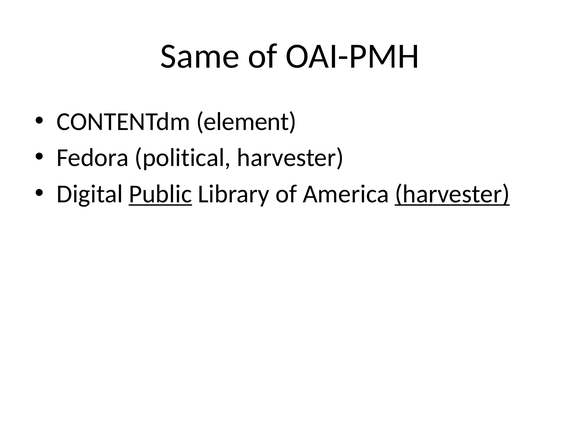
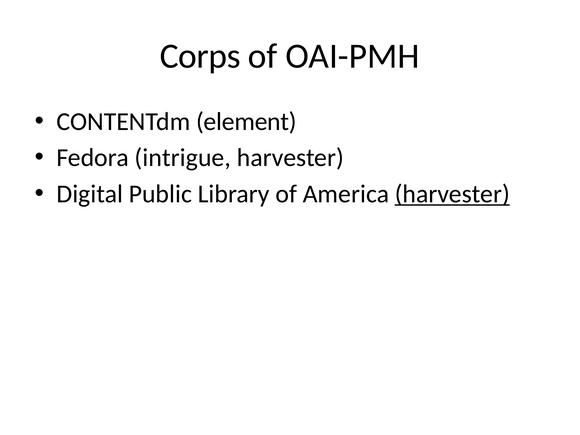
Same: Same -> Corps
political: political -> intrigue
Public underline: present -> none
